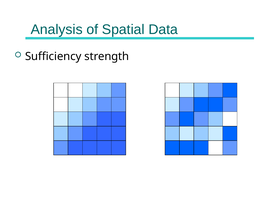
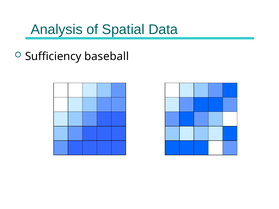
strength: strength -> baseball
